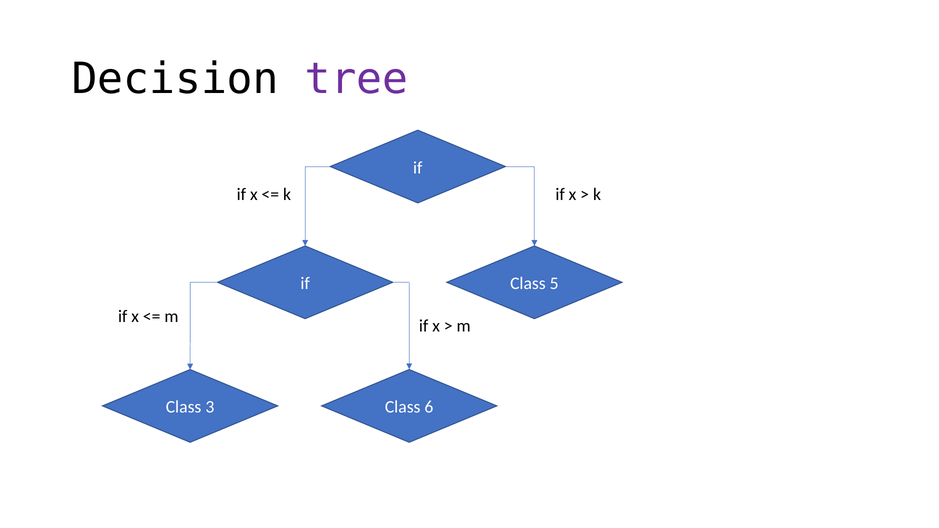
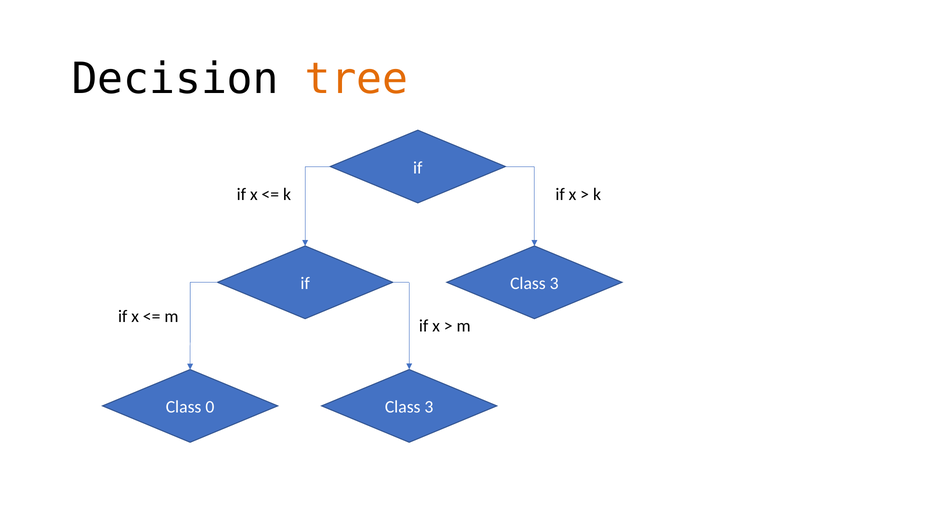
tree colour: purple -> orange
if Class 5: 5 -> 3
3: 3 -> 0
6 at (429, 407): 6 -> 3
